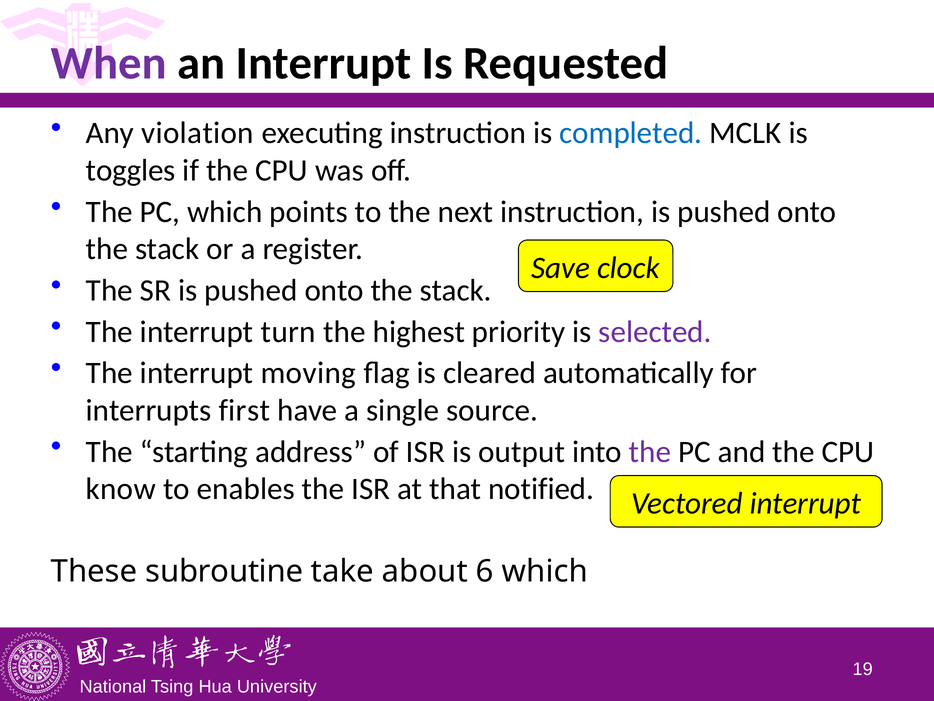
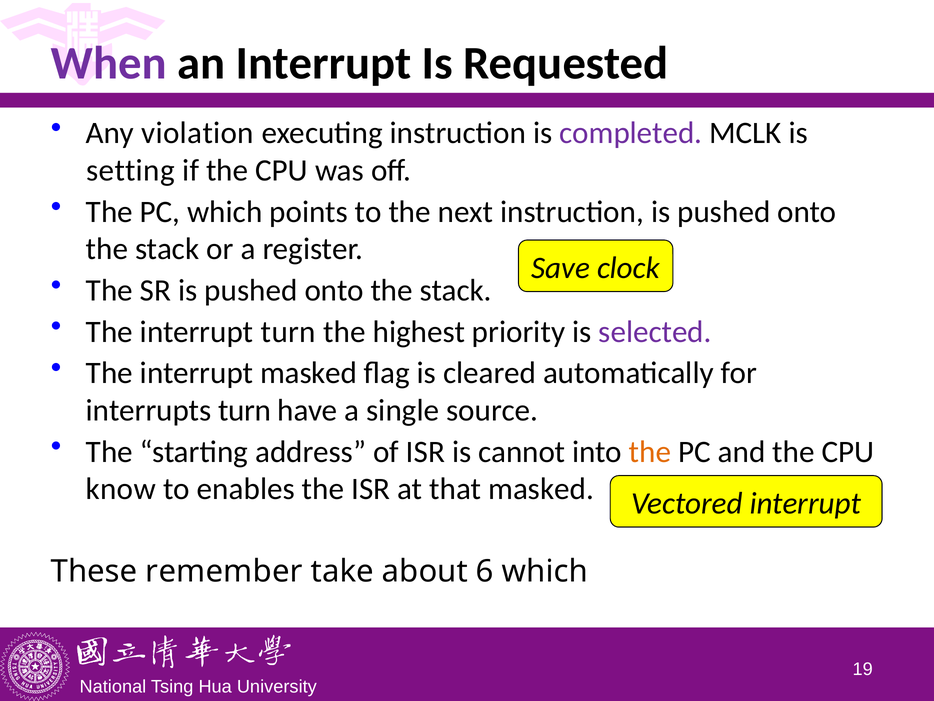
completed colour: blue -> purple
toggles: toggles -> setting
interrupt moving: moving -> masked
interrupts first: first -> turn
output: output -> cannot
the at (650, 451) colour: purple -> orange
that notified: notified -> masked
subroutine: subroutine -> remember
